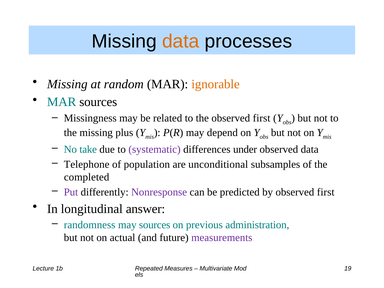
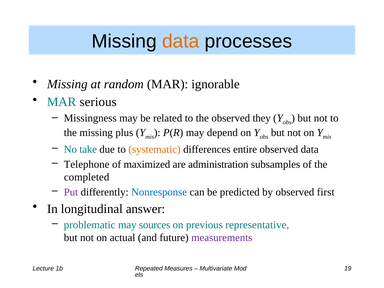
ignorable colour: orange -> black
MAR sources: sources -> serious
the observed first: first -> they
systematic colour: purple -> orange
under: under -> entire
population: population -> maximized
unconditional: unconditional -> administration
Nonresponse colour: purple -> blue
randomness: randomness -> problematic
administration: administration -> representative
